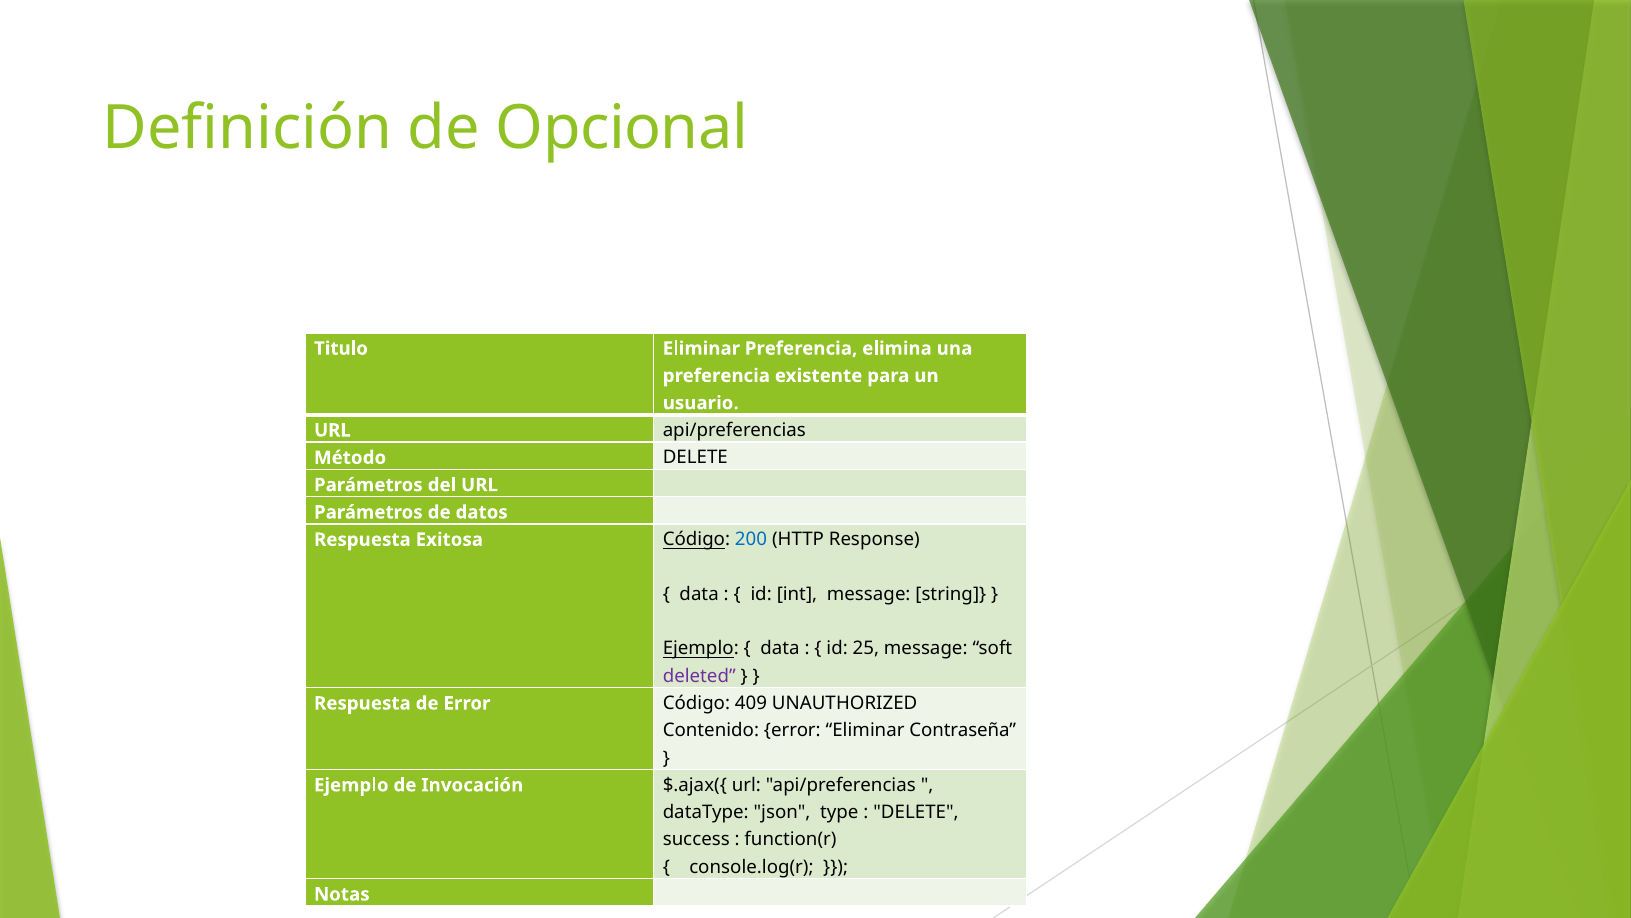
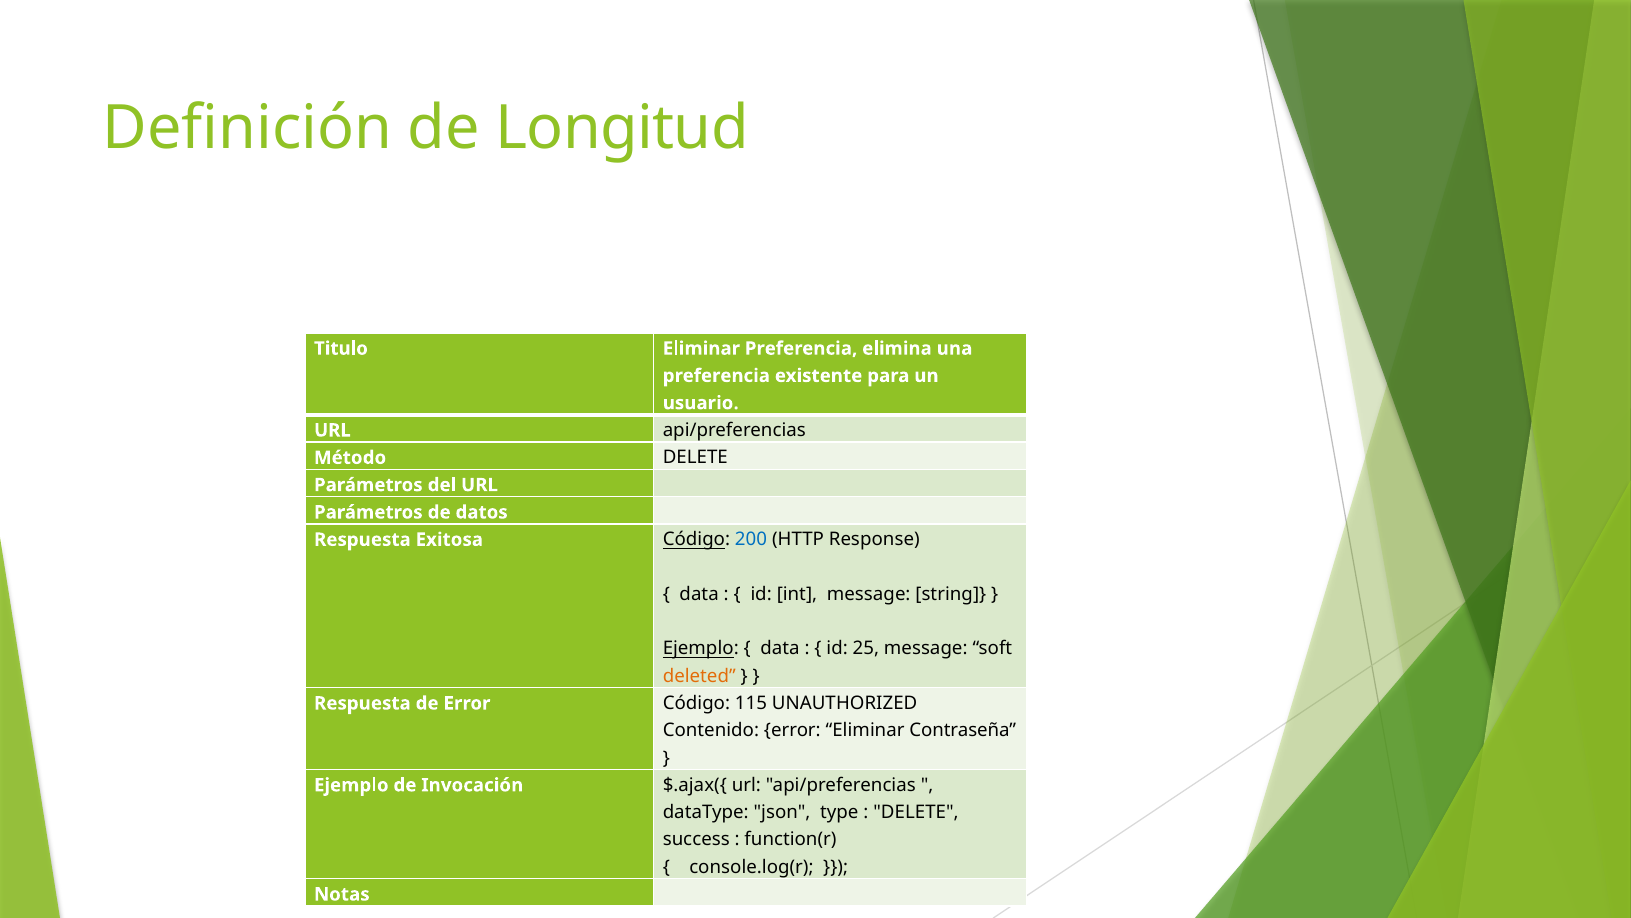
Opcional: Opcional -> Longitud
deleted colour: purple -> orange
409: 409 -> 115
